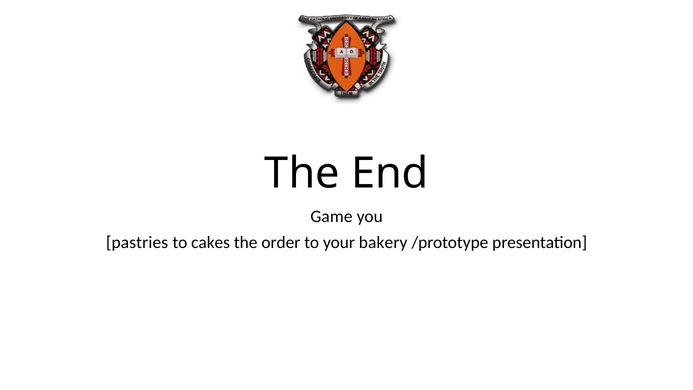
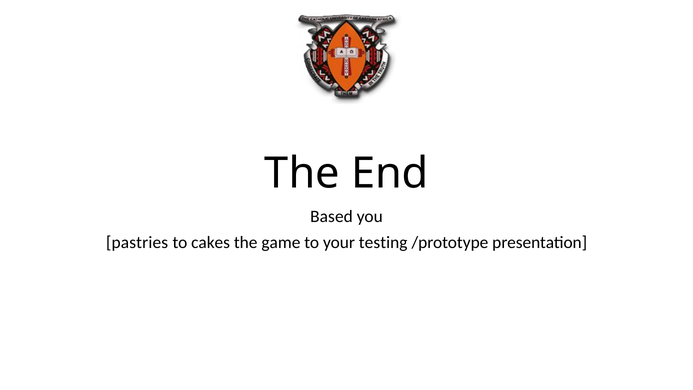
Game: Game -> Based
order: order -> game
bakery: bakery -> testing
